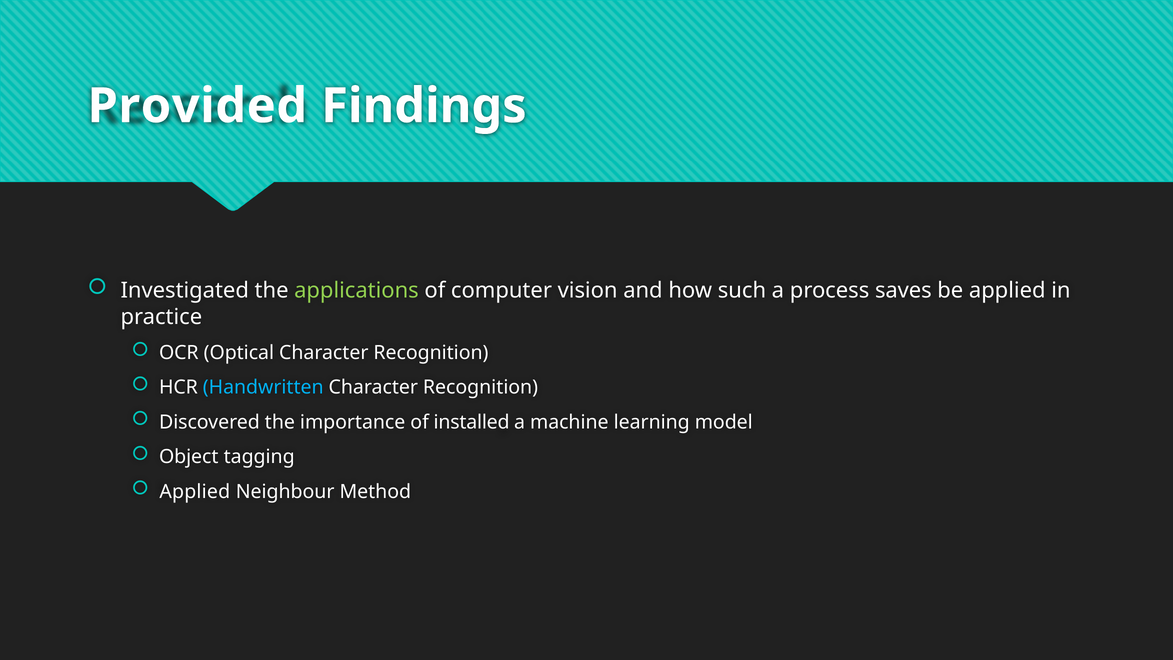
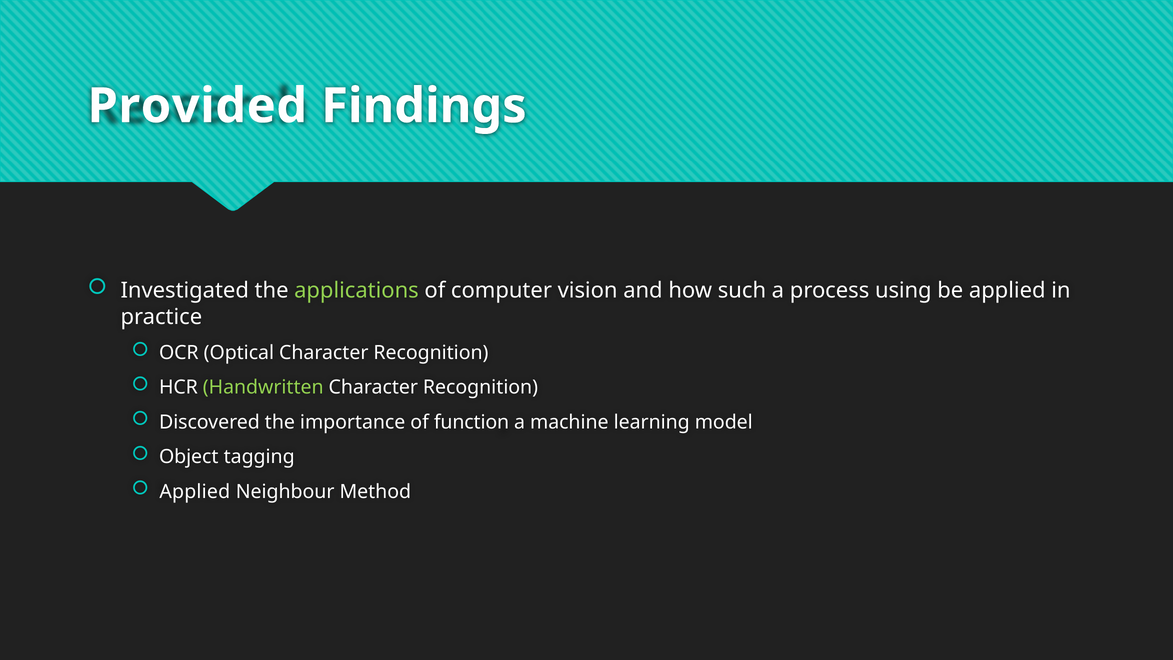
saves: saves -> using
Handwritten colour: light blue -> light green
installed: installed -> function
